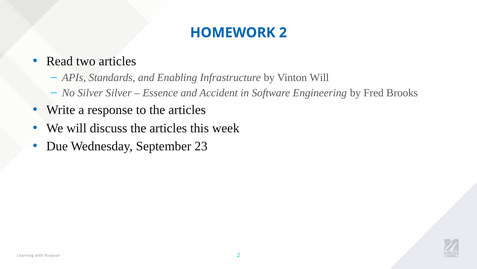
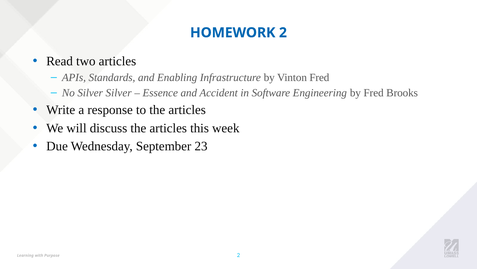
Vinton Will: Will -> Fred
